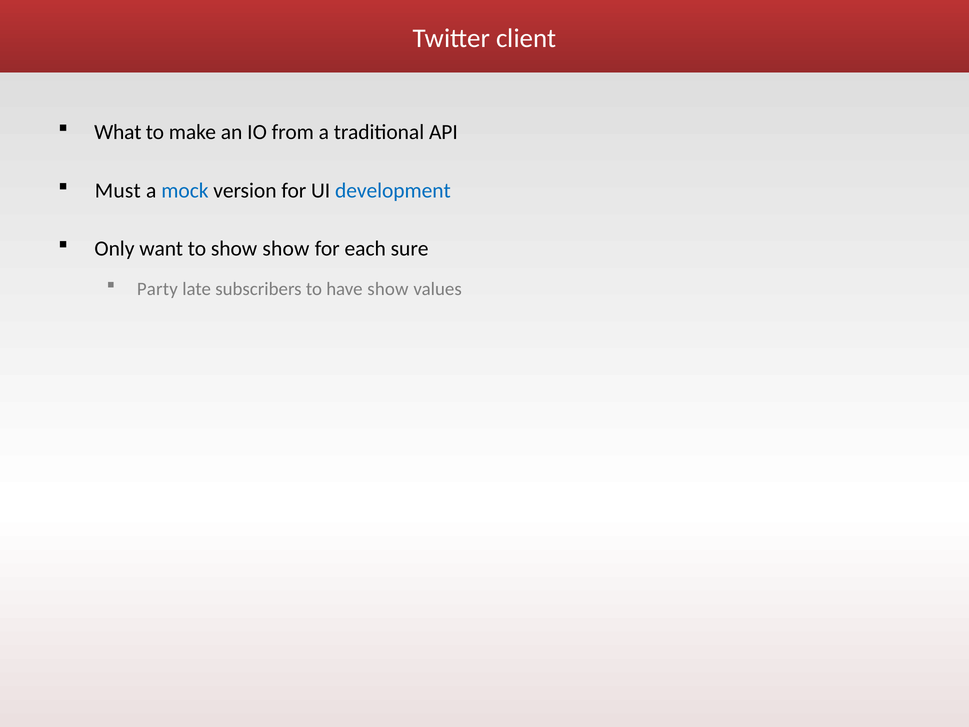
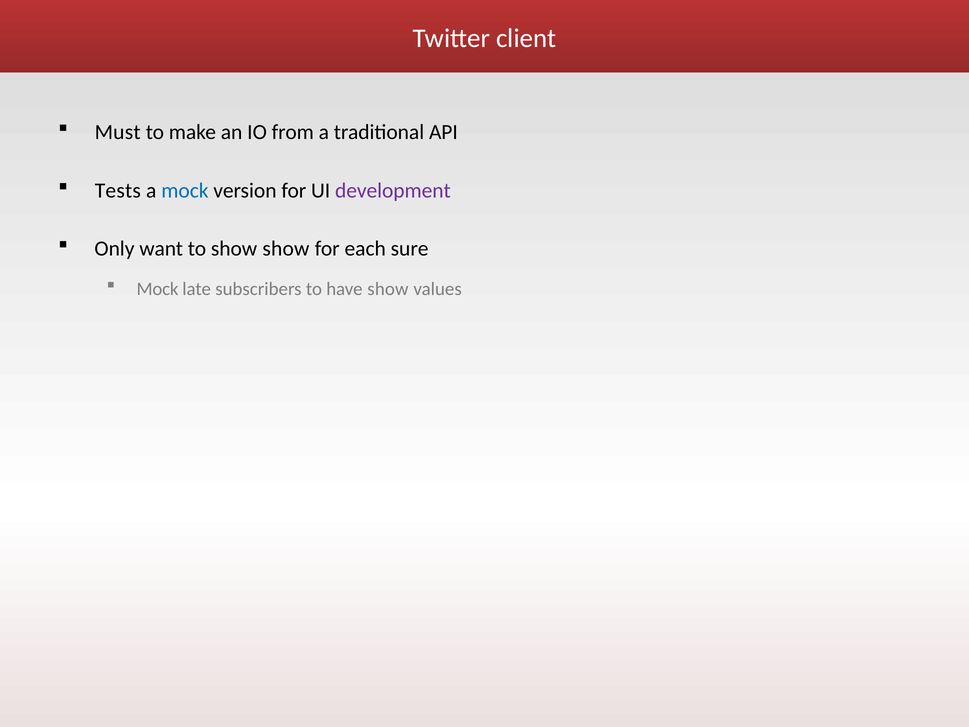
What: What -> Must
Must: Must -> Tests
development colour: blue -> purple
Party at (157, 289): Party -> Mock
